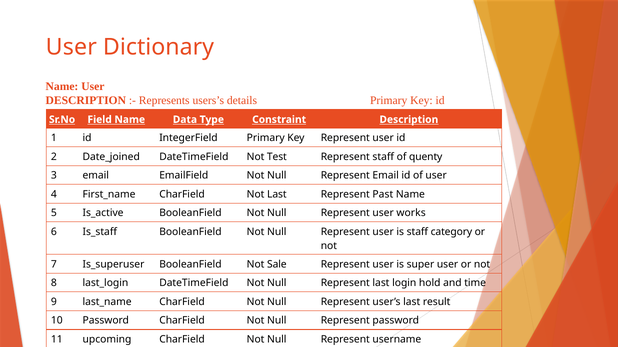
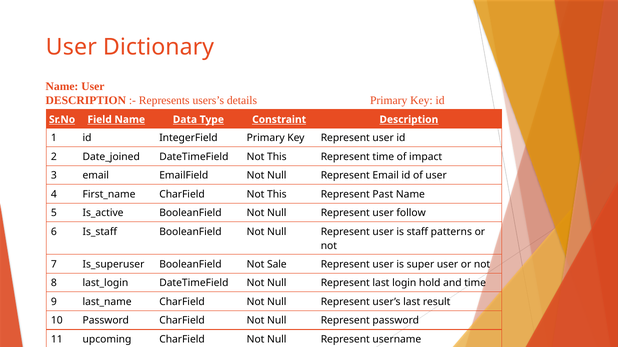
DateTimeField Not Test: Test -> This
Represent staff: staff -> time
quenty: quenty -> impact
CharField Not Last: Last -> This
works: works -> follow
category: category -> patterns
